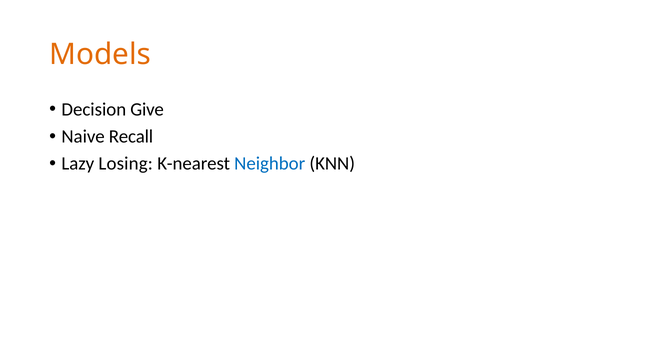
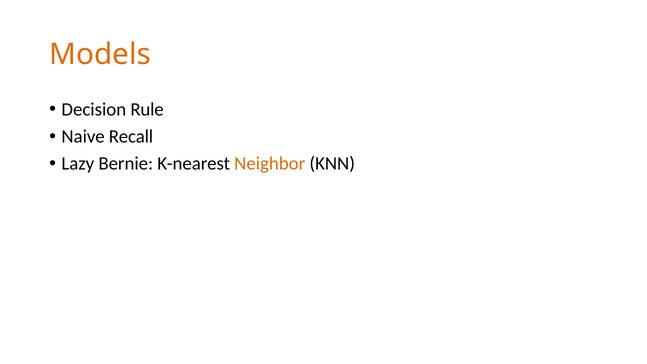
Give: Give -> Rule
Losing: Losing -> Bernie
Neighbor colour: blue -> orange
